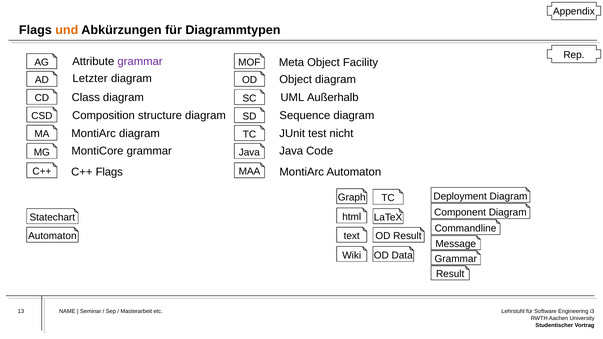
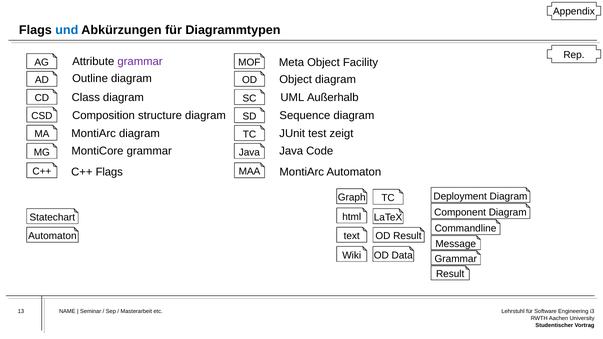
und colour: orange -> blue
Letzter: Letzter -> Outline
nicht: nicht -> zeigt
